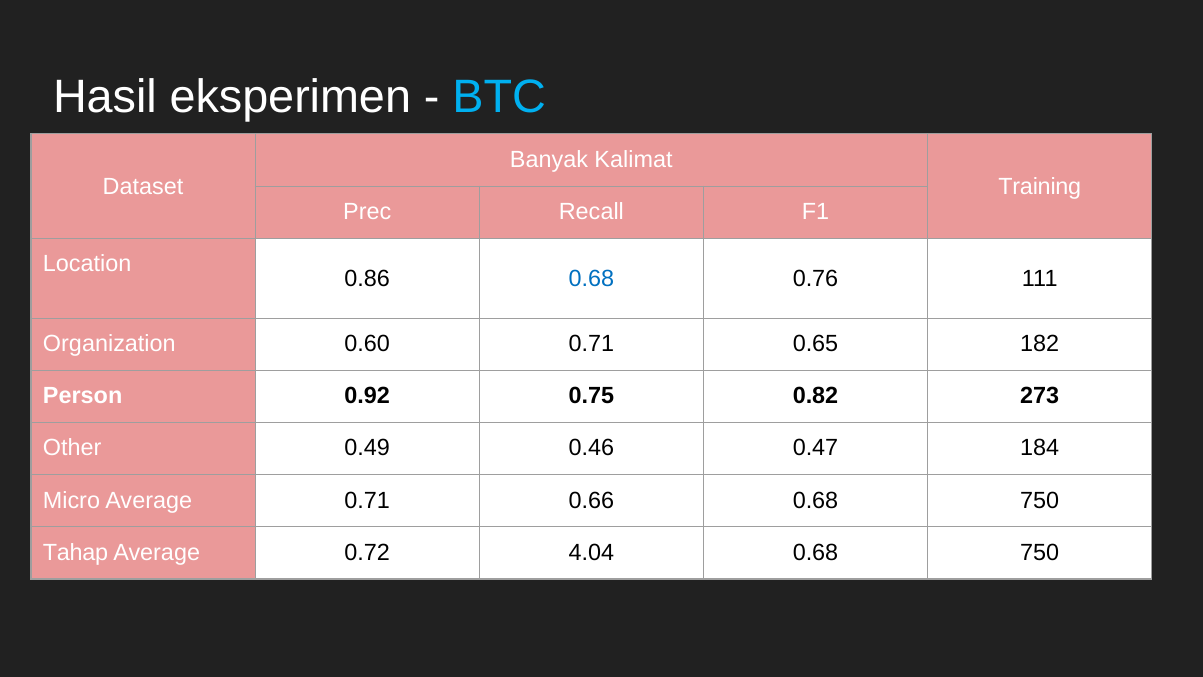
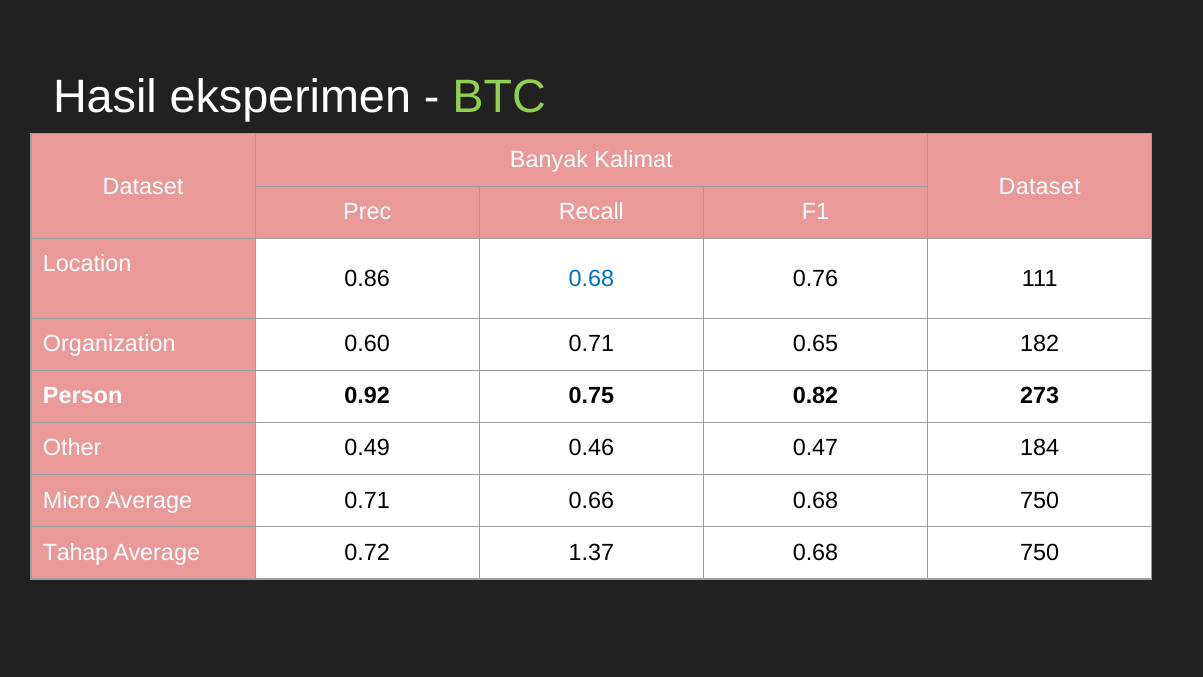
BTC colour: light blue -> light green
Training at (1040, 186): Training -> Dataset
4.04: 4.04 -> 1.37
